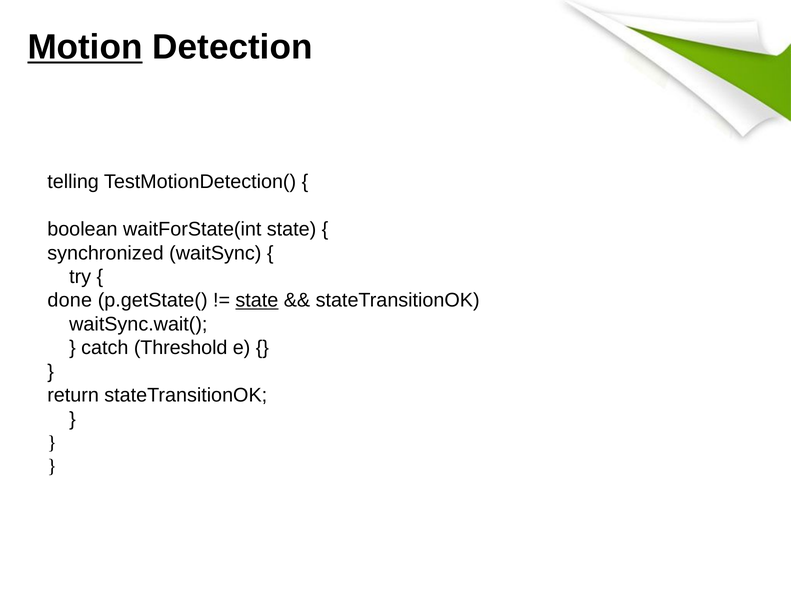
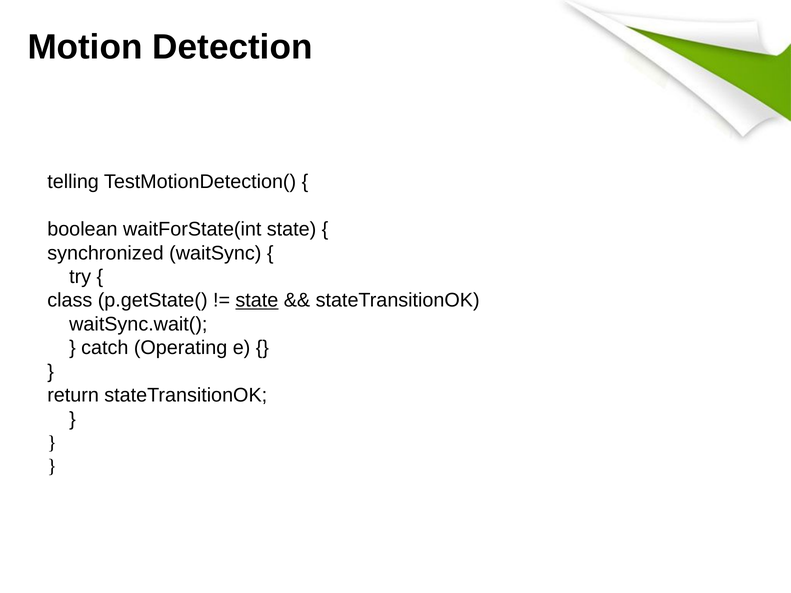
Motion underline: present -> none
done: done -> class
Threshold: Threshold -> Operating
